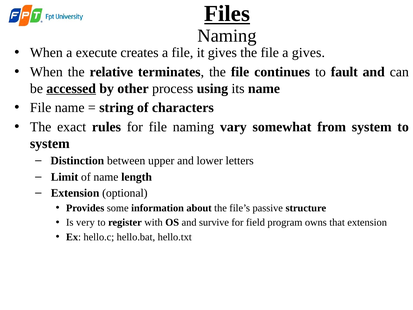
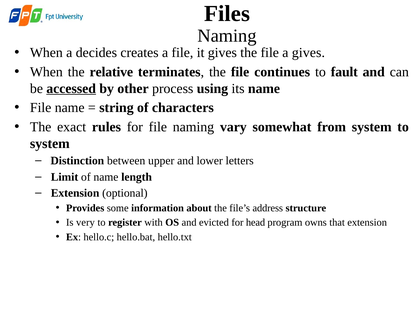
Files underline: present -> none
execute: execute -> decides
passive: passive -> address
survive: survive -> evicted
field: field -> head
